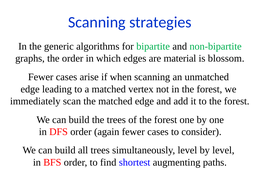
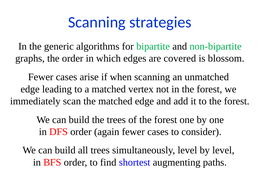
material: material -> covered
